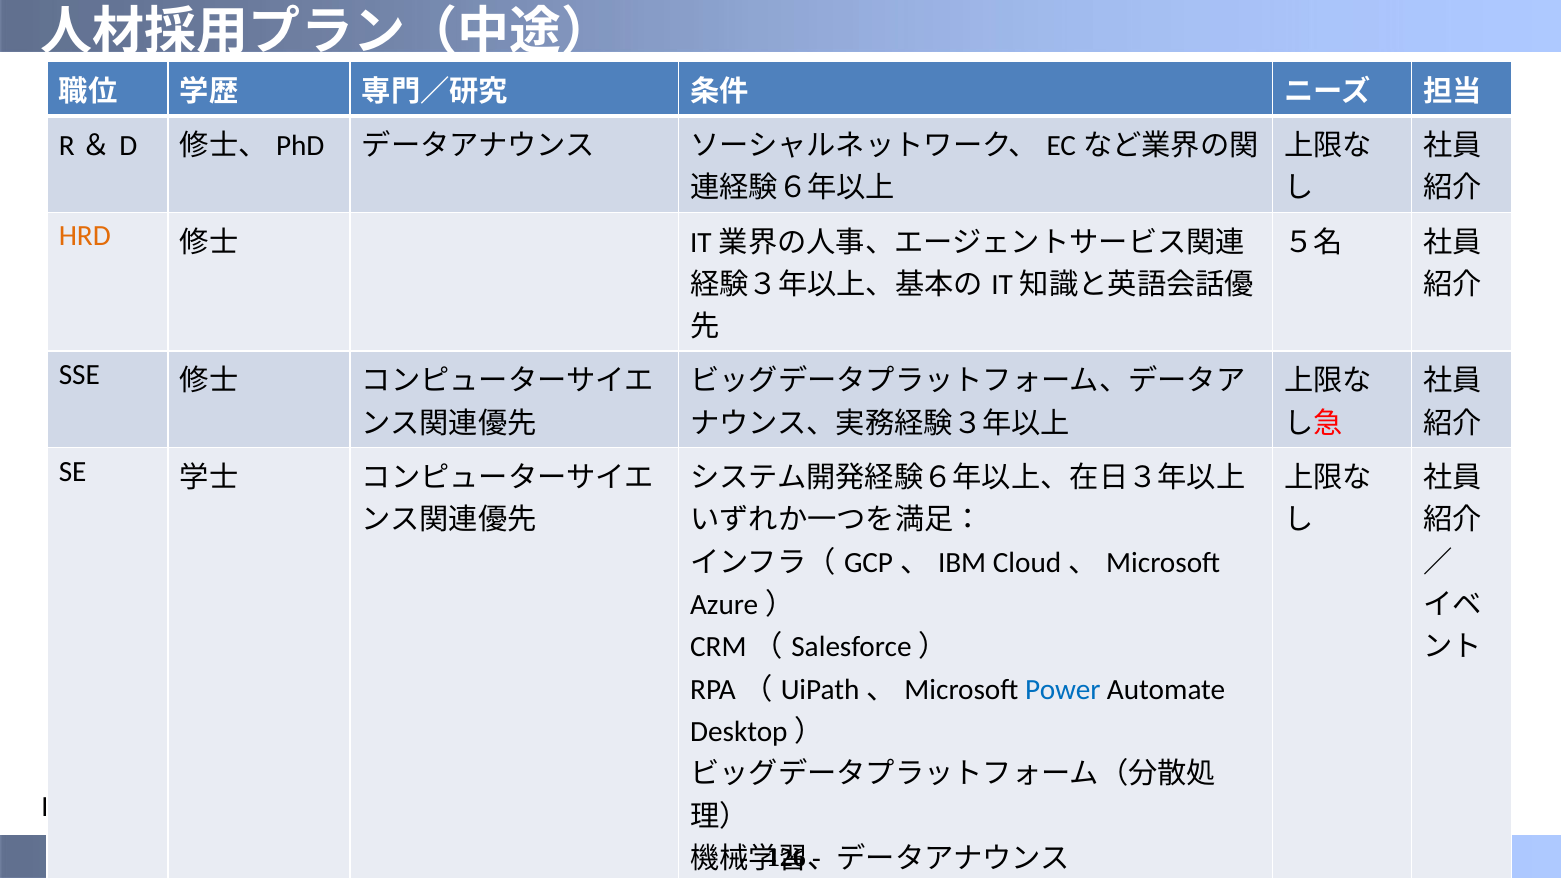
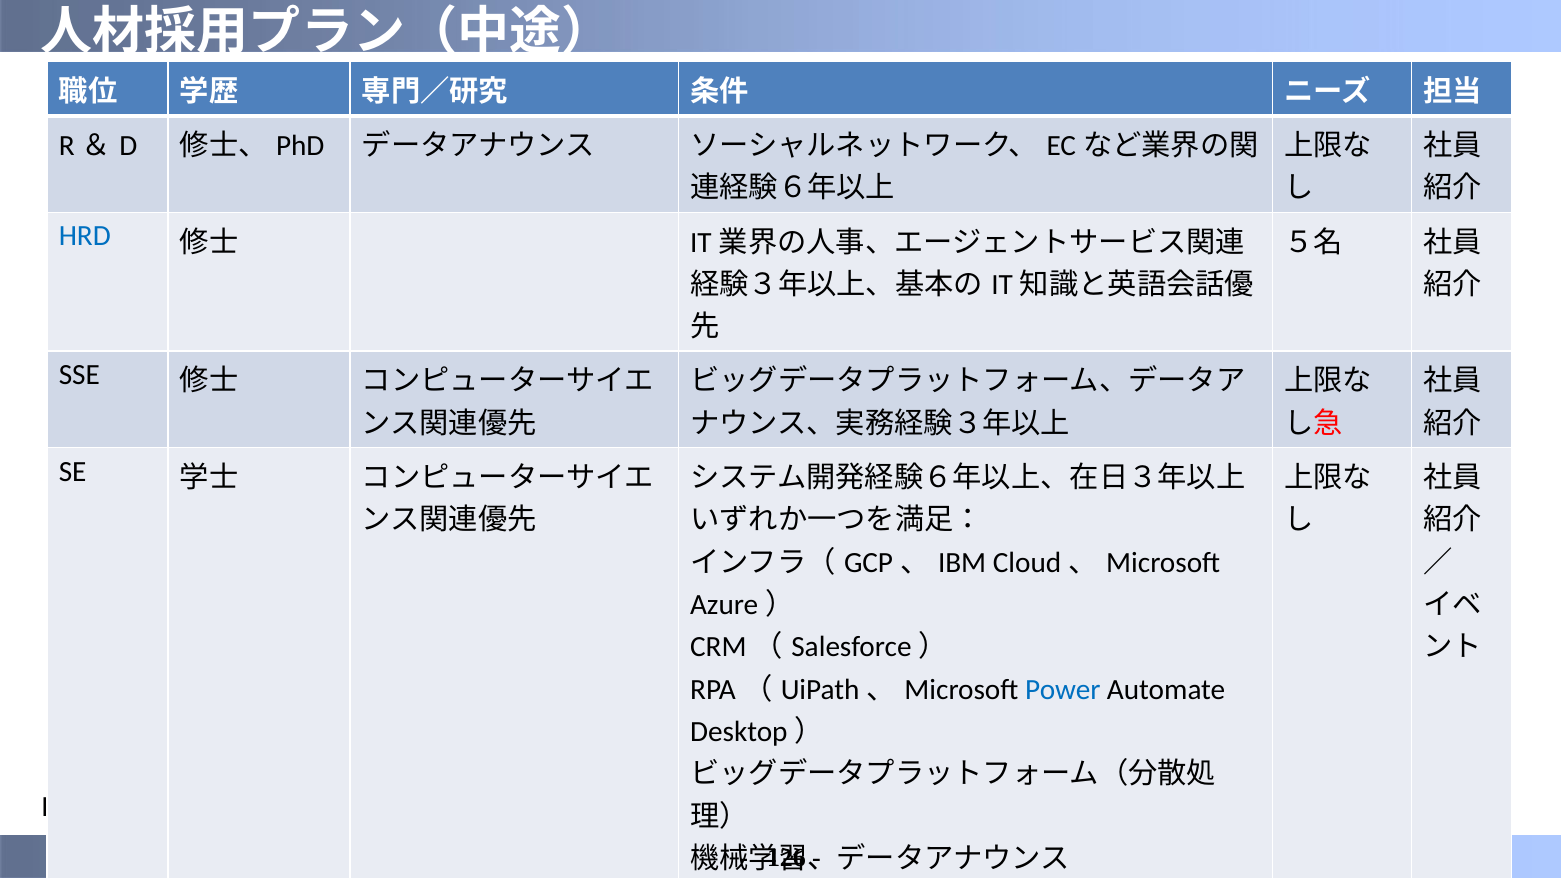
HRD colour: orange -> blue
